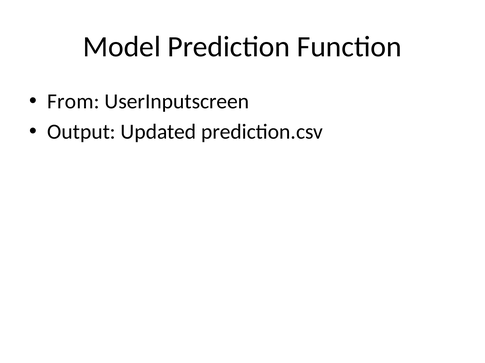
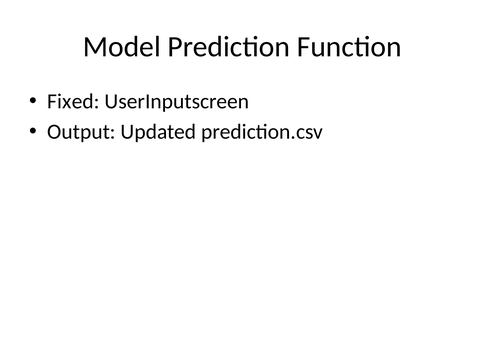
From: From -> Fixed
